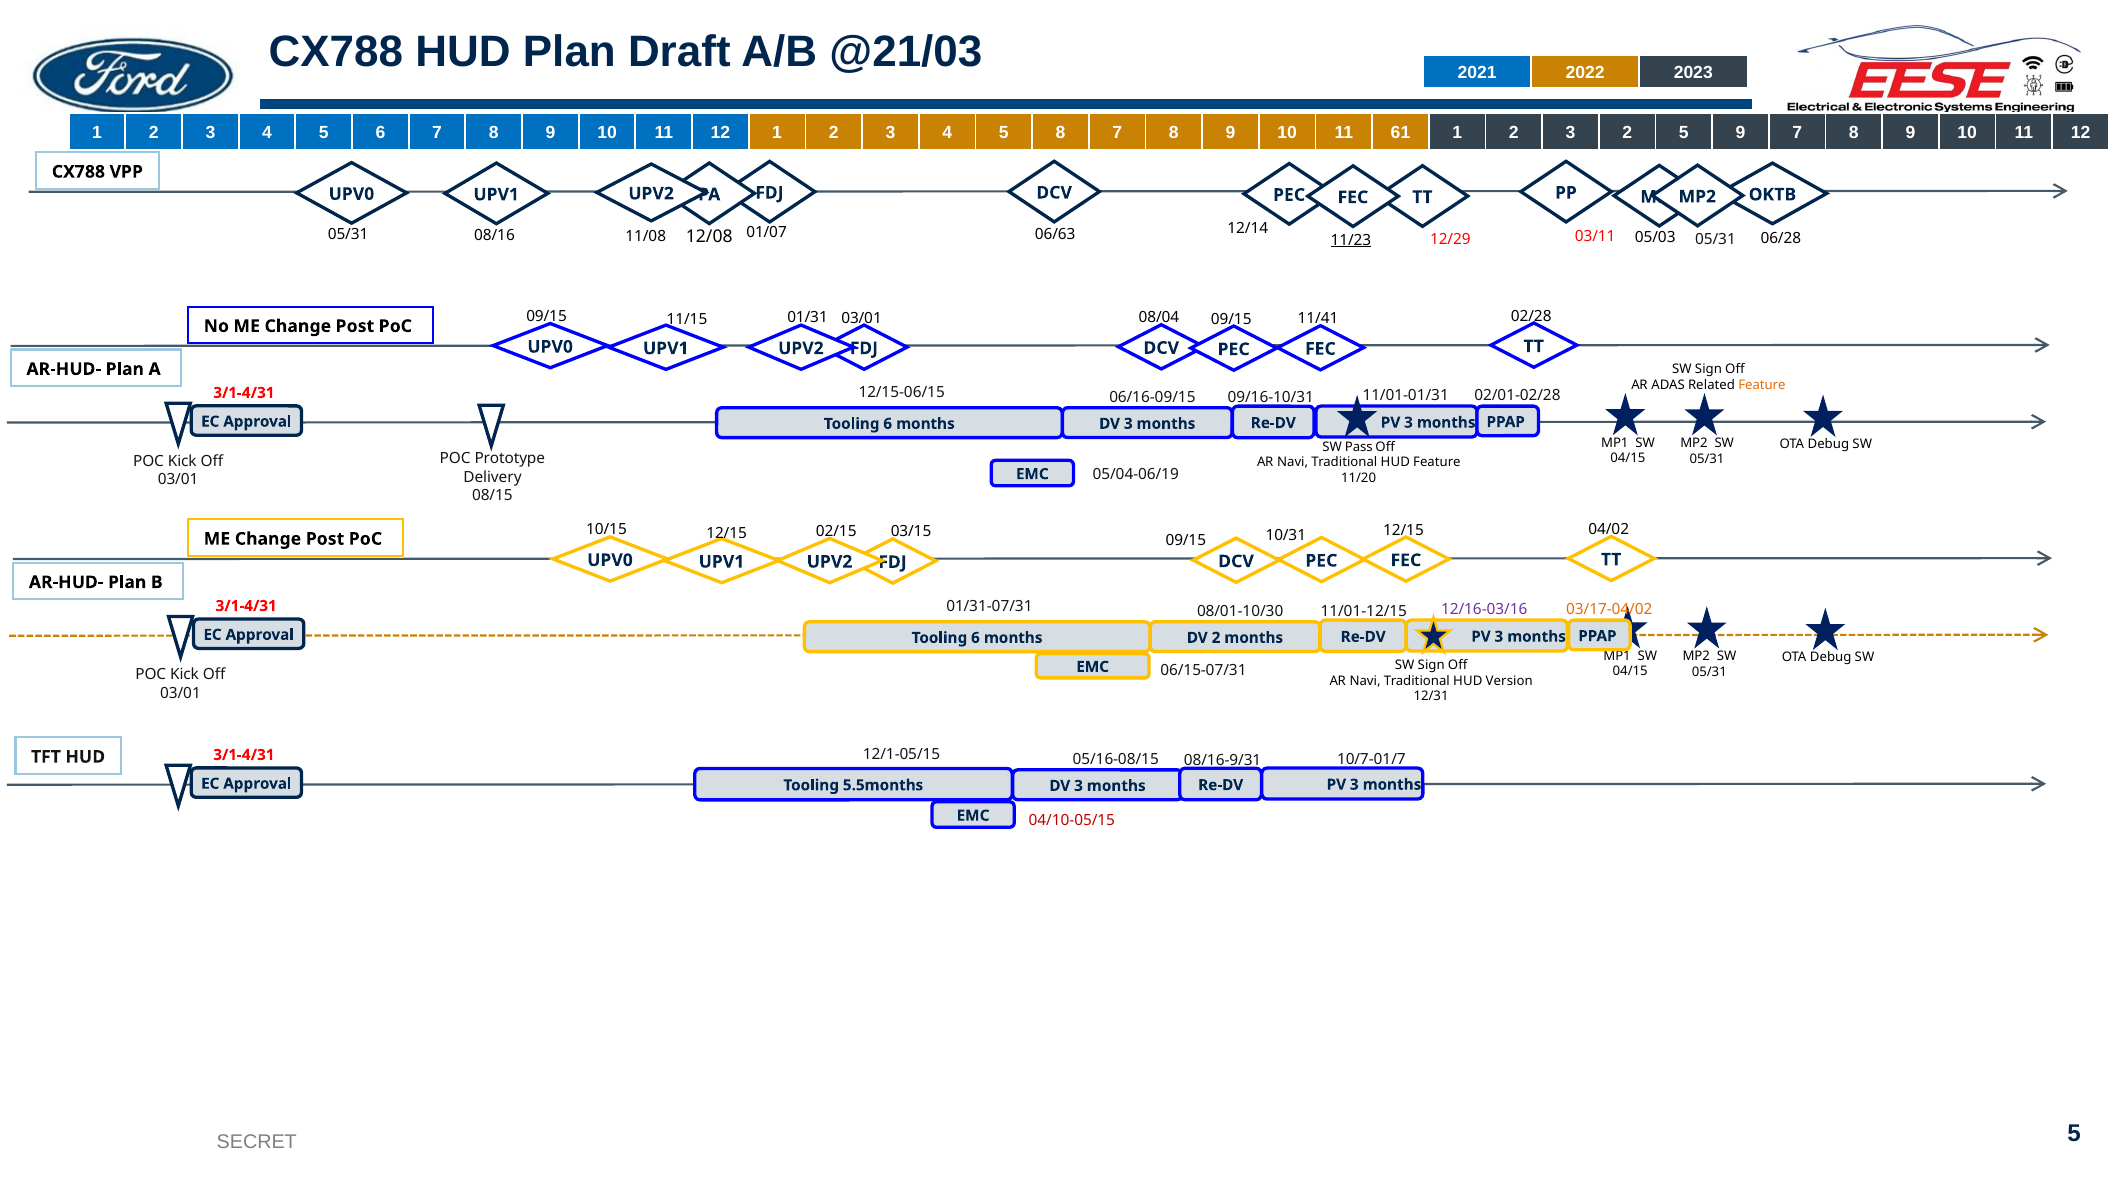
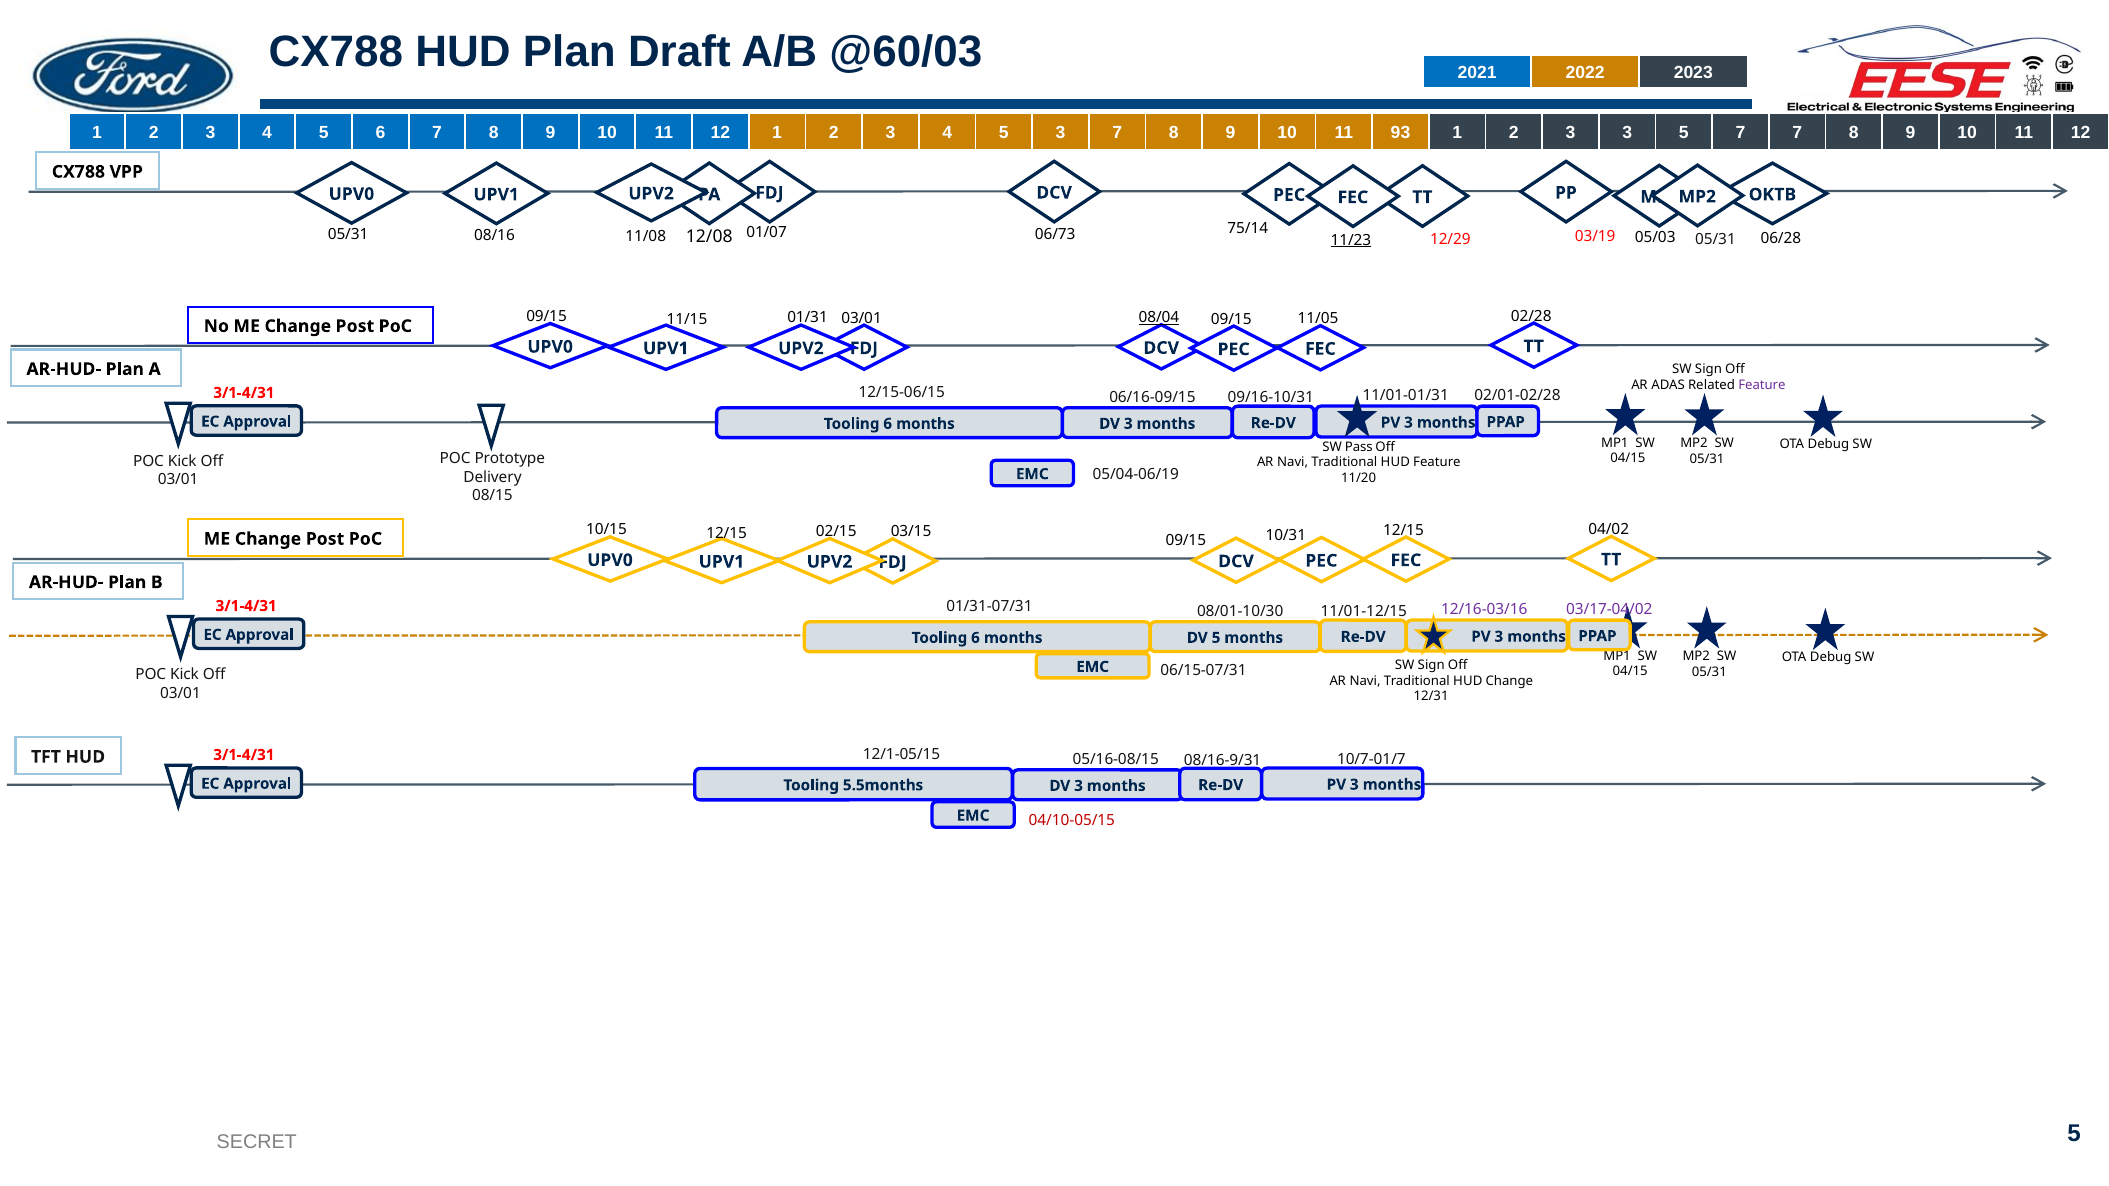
@21/03: @21/03 -> @60/03
5 8: 8 -> 3
61: 61 -> 93
3 2: 2 -> 3
5 9: 9 -> 7
12/14: 12/14 -> 75/14
06/63: 06/63 -> 06/73
03/11: 03/11 -> 03/19
08/04 underline: none -> present
11/41: 11/41 -> 11/05
Feature at (1762, 385) colour: orange -> purple
03/17-04/02 colour: orange -> purple
DV 2: 2 -> 5
HUD Version: Version -> Change
